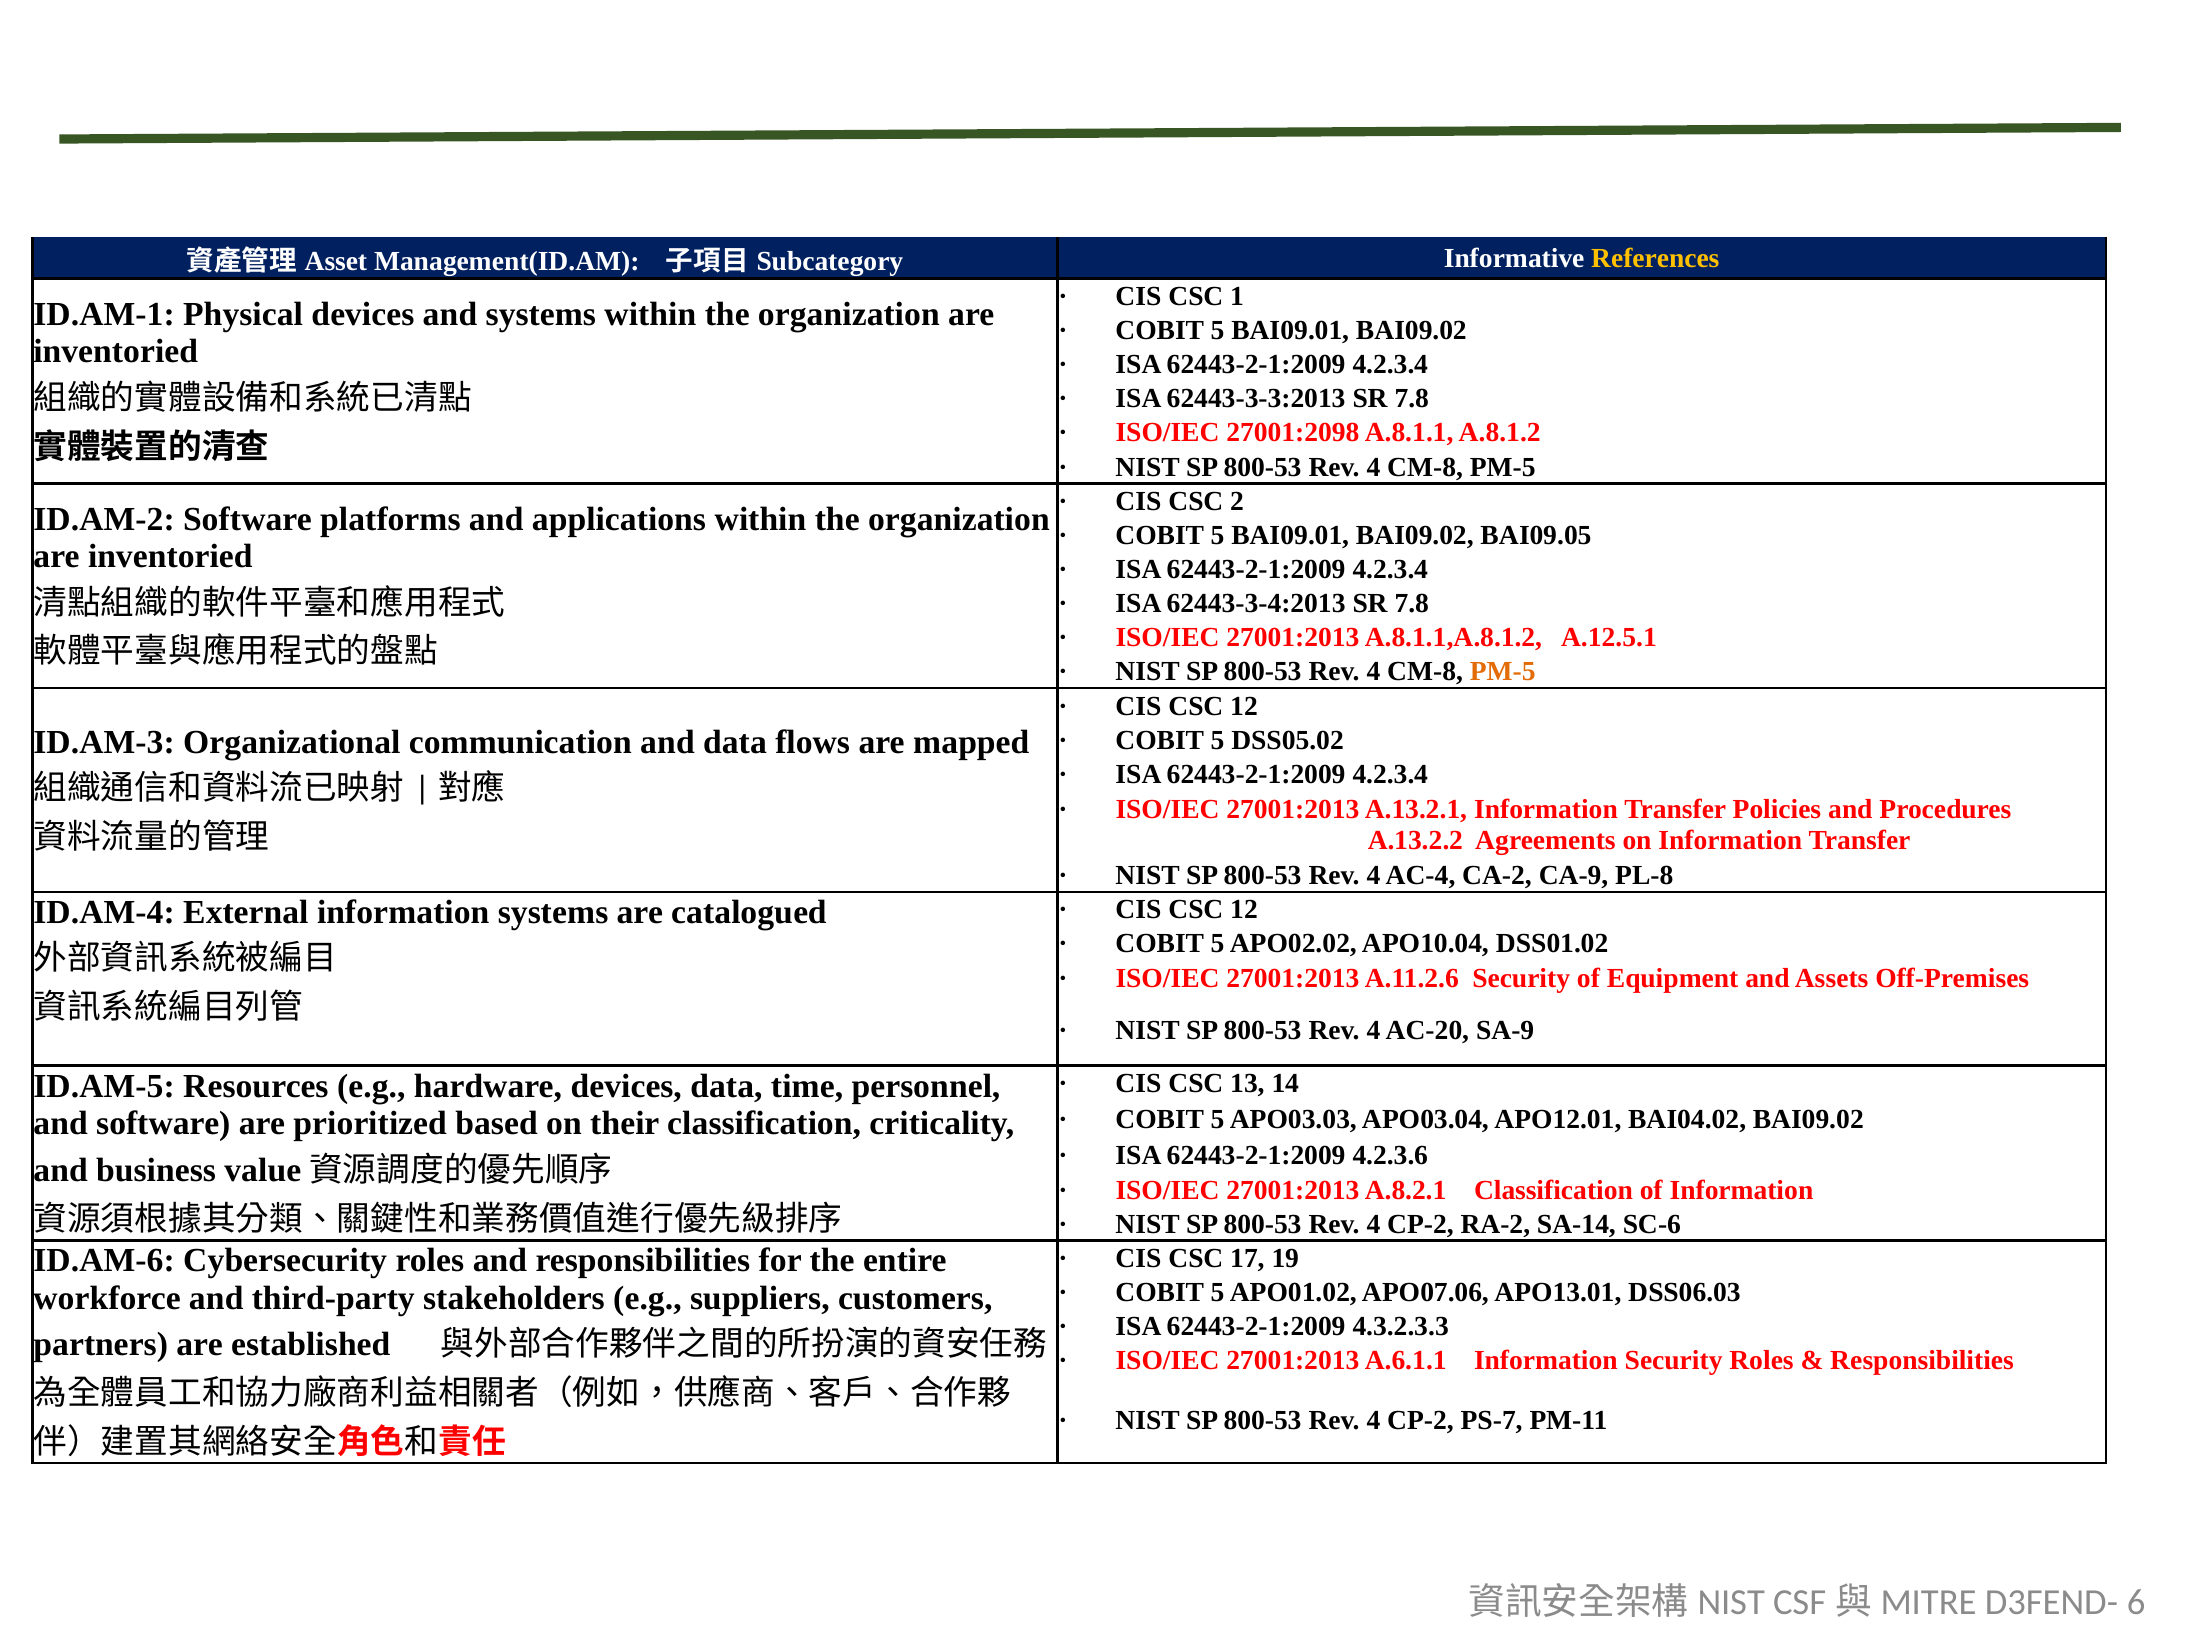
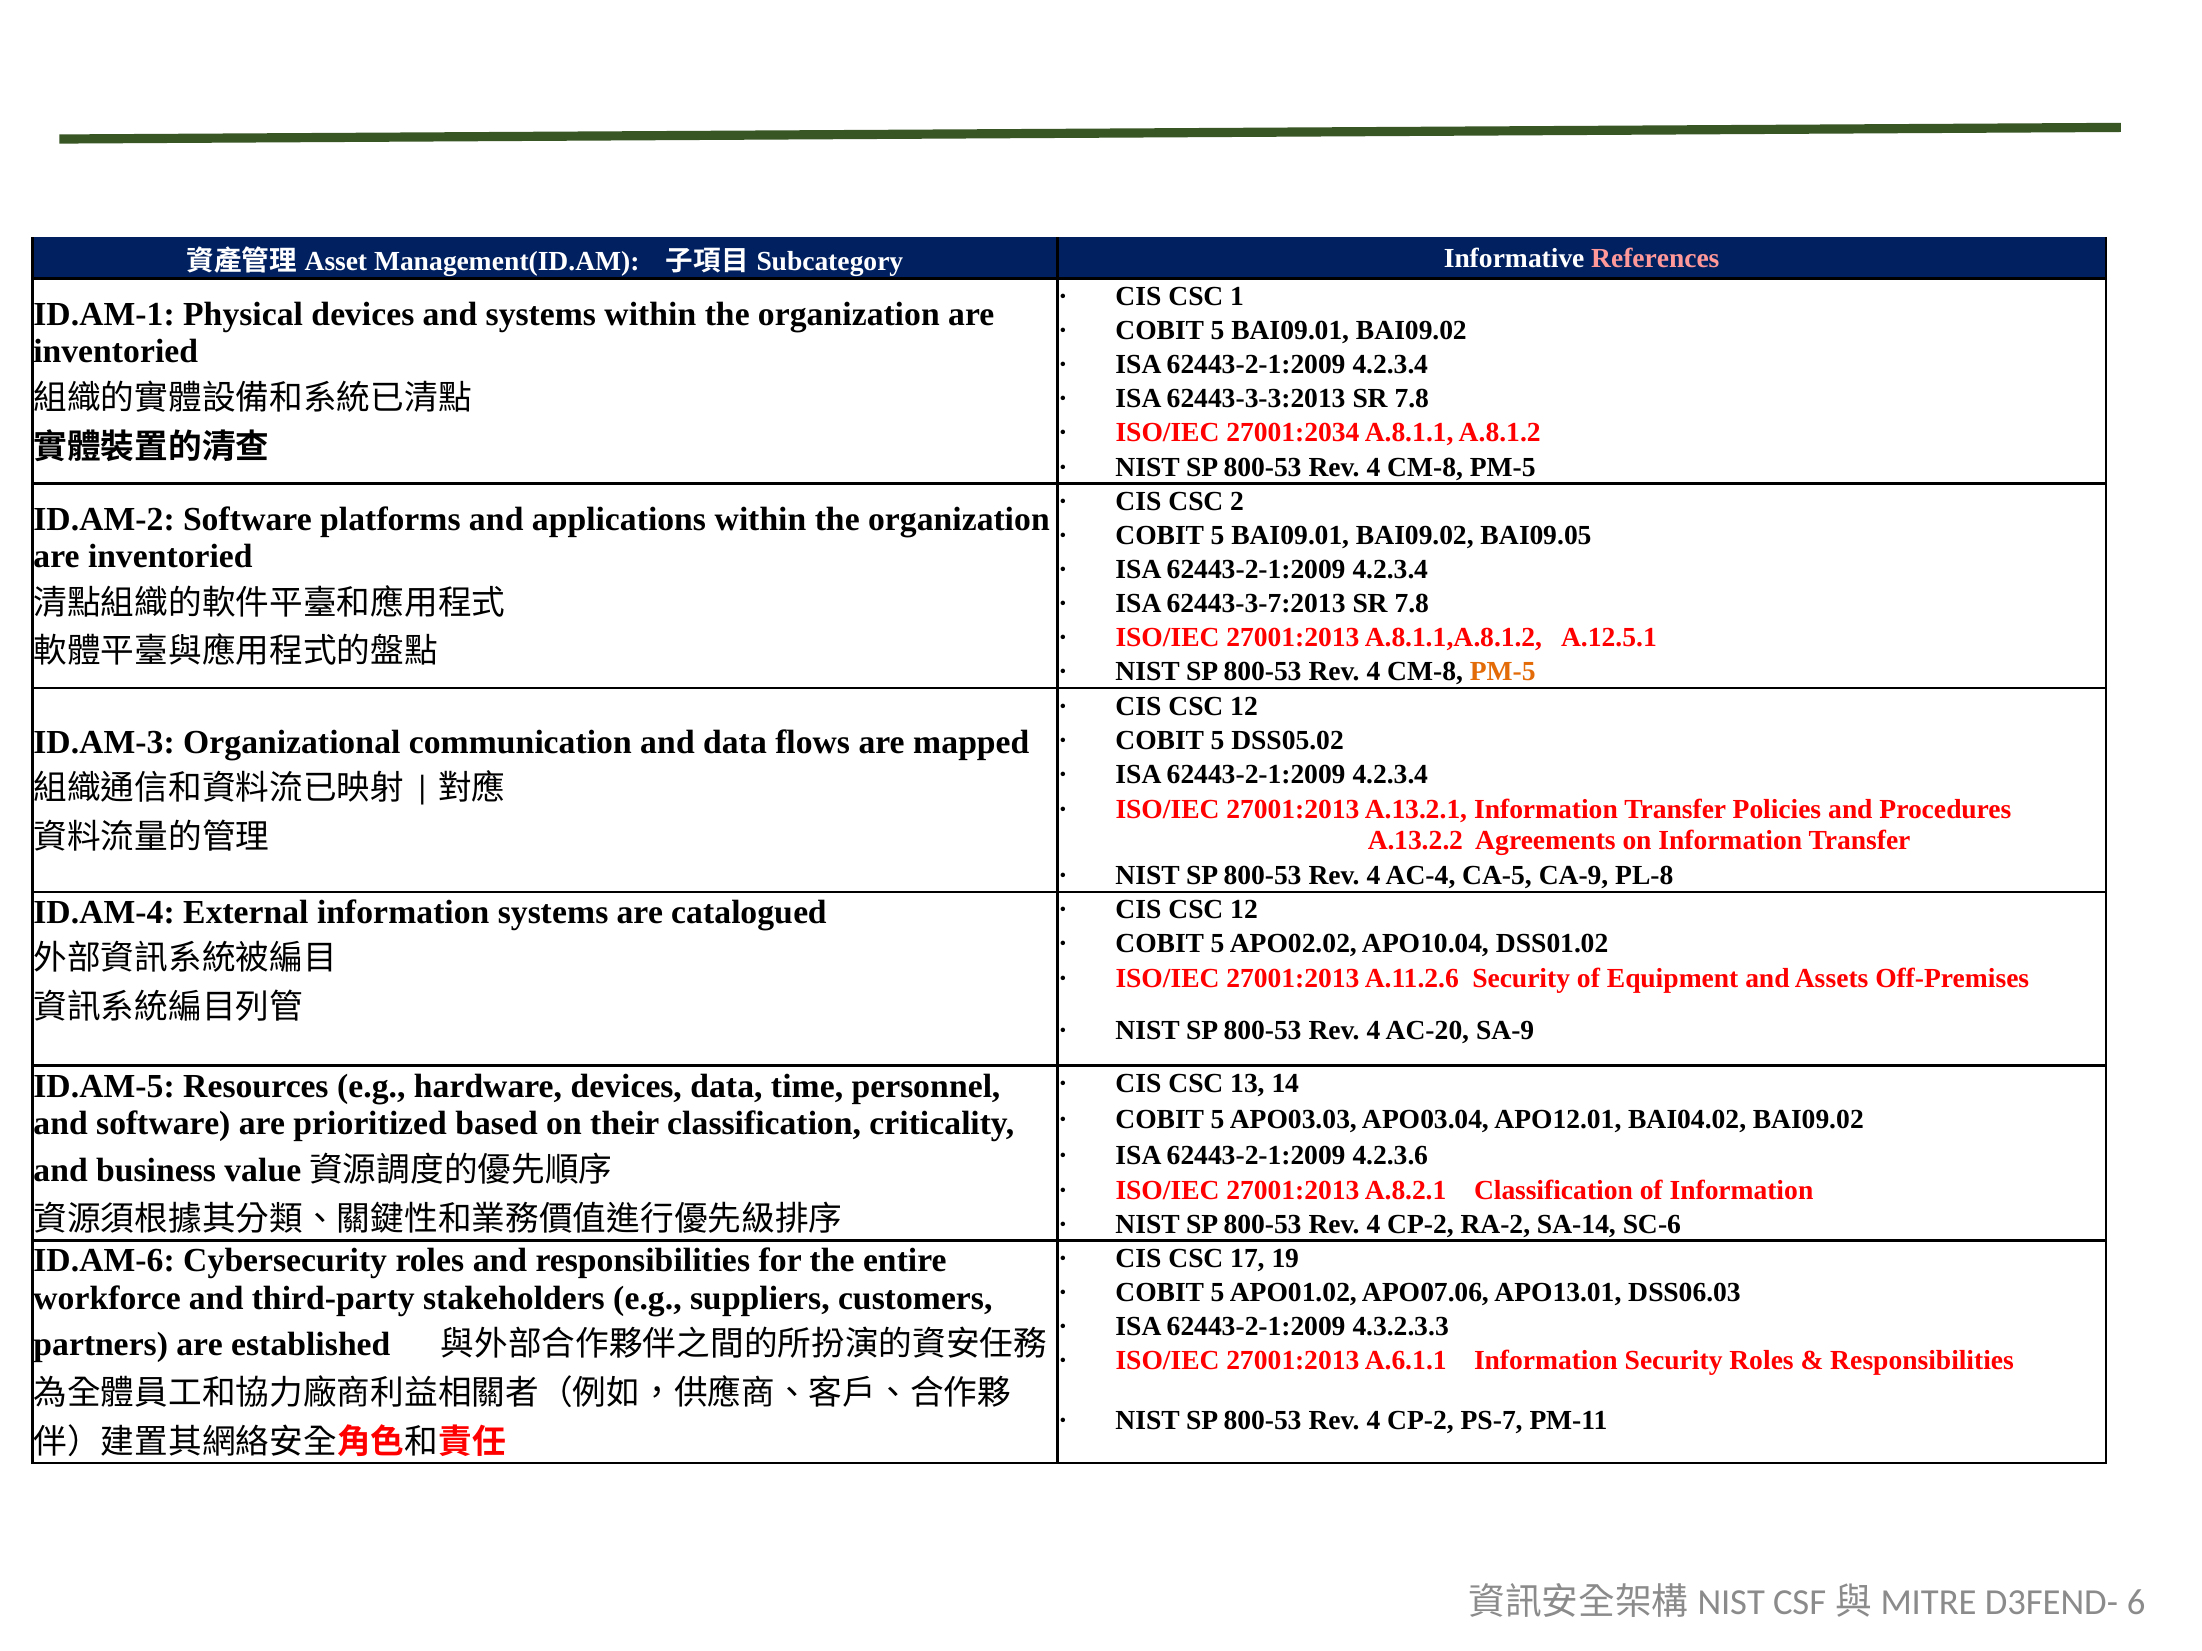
References colour: yellow -> pink
27001:2098: 27001:2098 -> 27001:2034
62443-3-4:2013: 62443-3-4:2013 -> 62443-3-7:2013
CA-2: CA-2 -> CA-5
